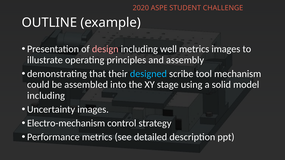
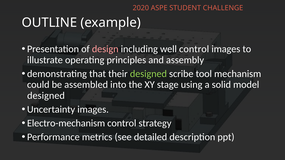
well metrics: metrics -> control
designed at (148, 74) colour: light blue -> light green
including at (46, 96): including -> designed
